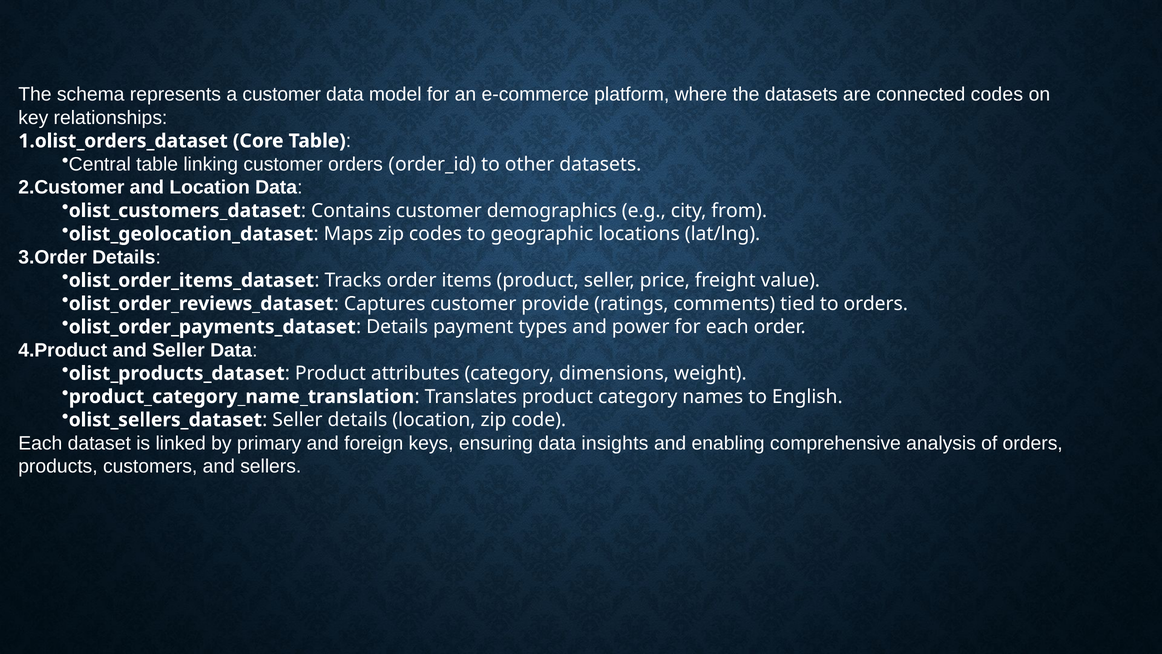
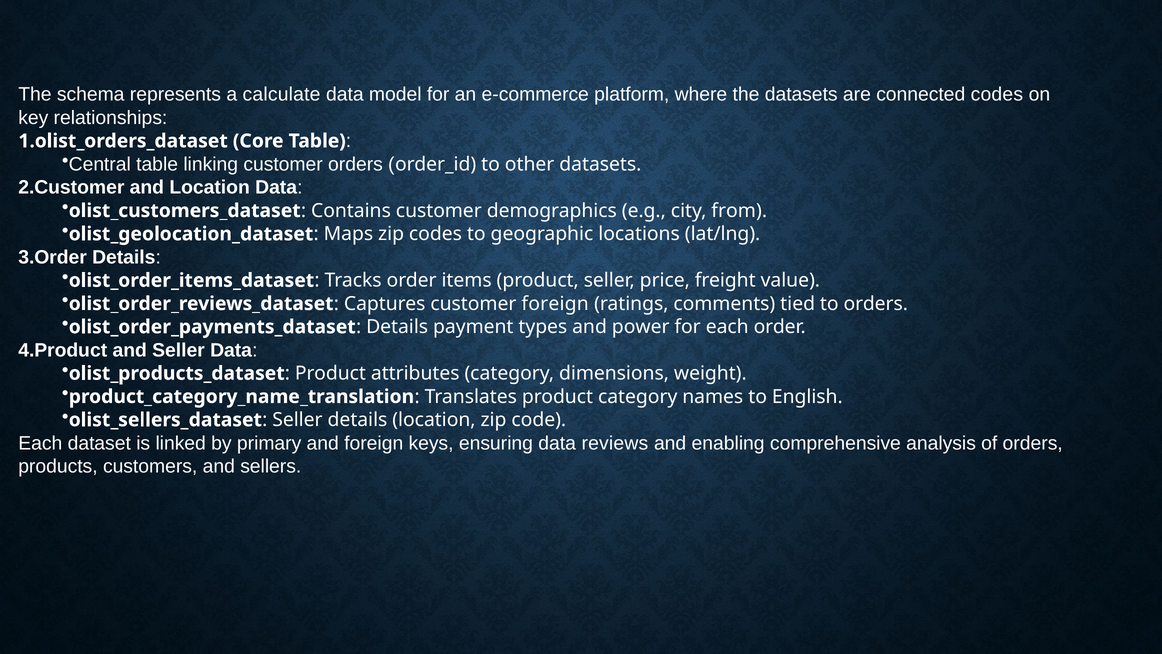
a customer: customer -> calculate
customer provide: provide -> foreign
insights: insights -> reviews
